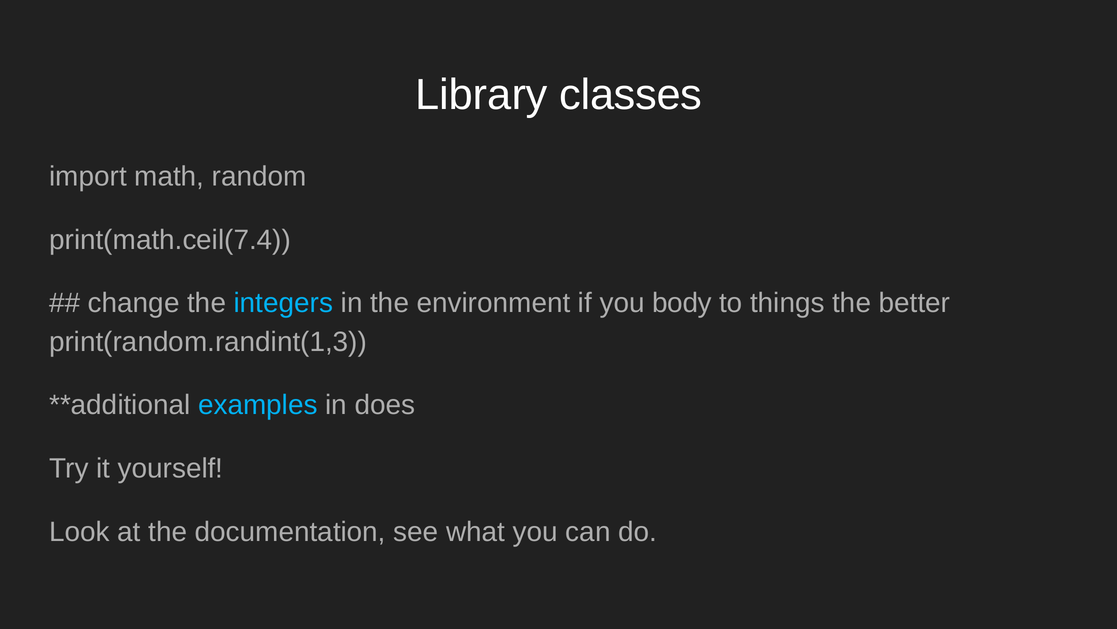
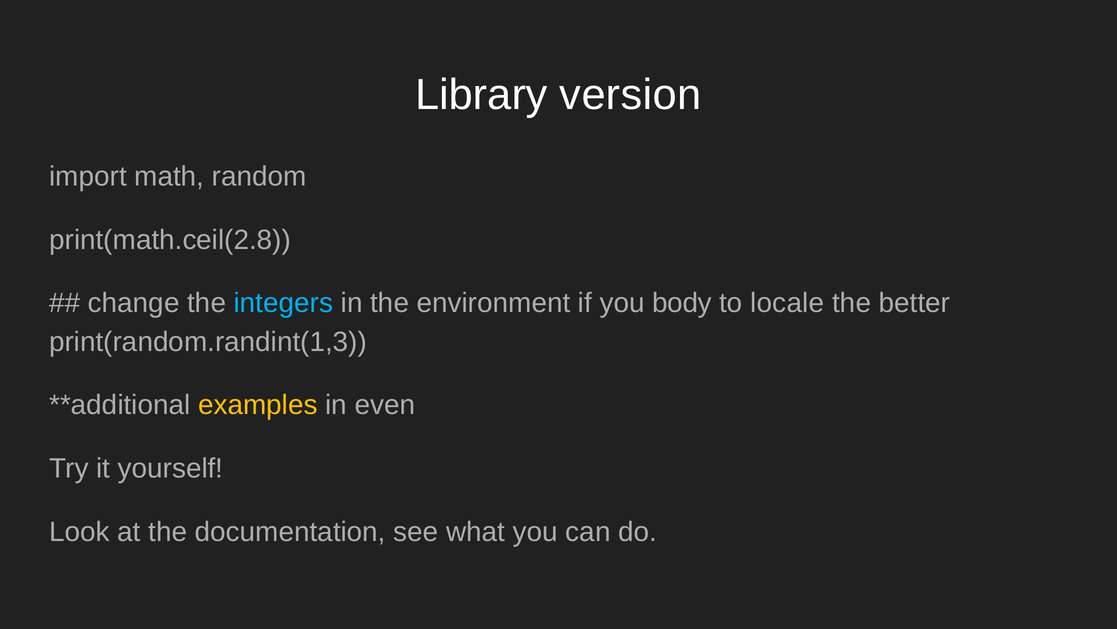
classes: classes -> version
print(math.ceil(7.4: print(math.ceil(7.4 -> print(math.ceil(2.8
things: things -> locale
examples colour: light blue -> yellow
does: does -> even
